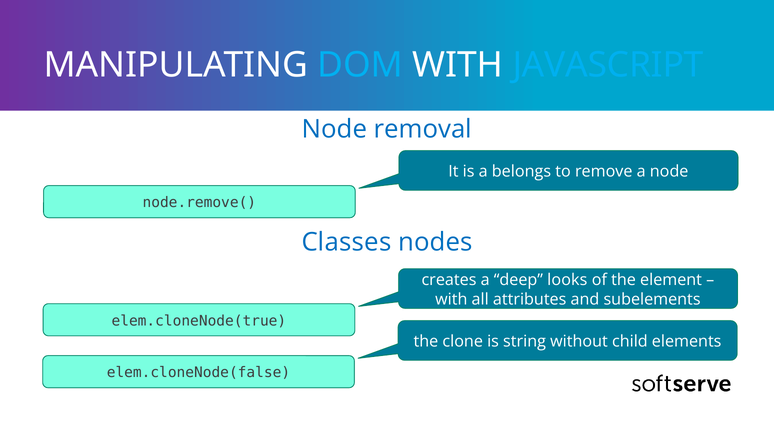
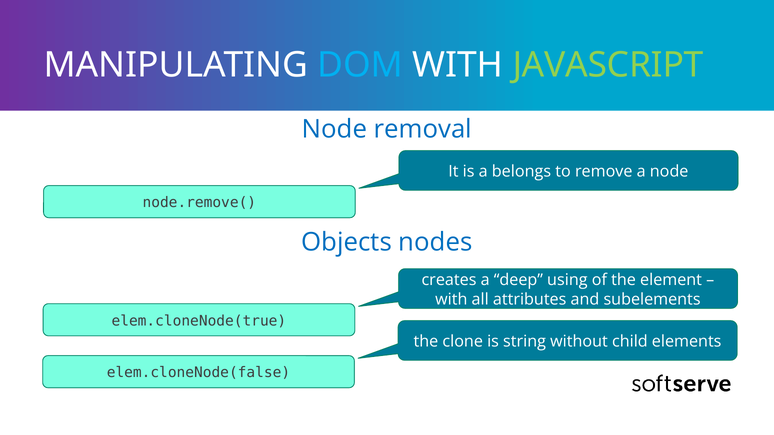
JAVASCRIPT colour: light blue -> light green
Classes: Classes -> Objects
looks: looks -> using
